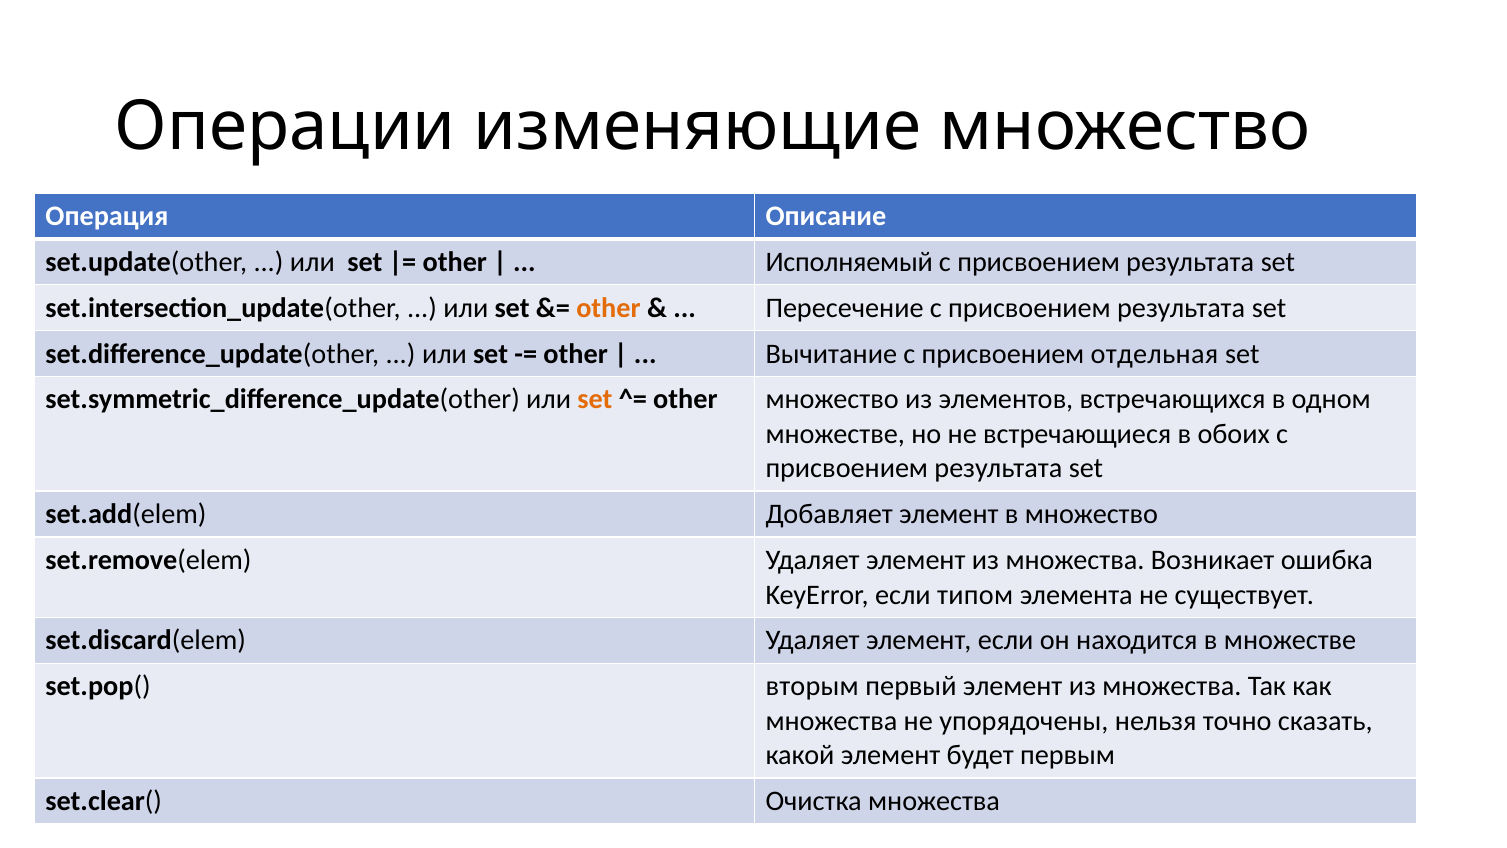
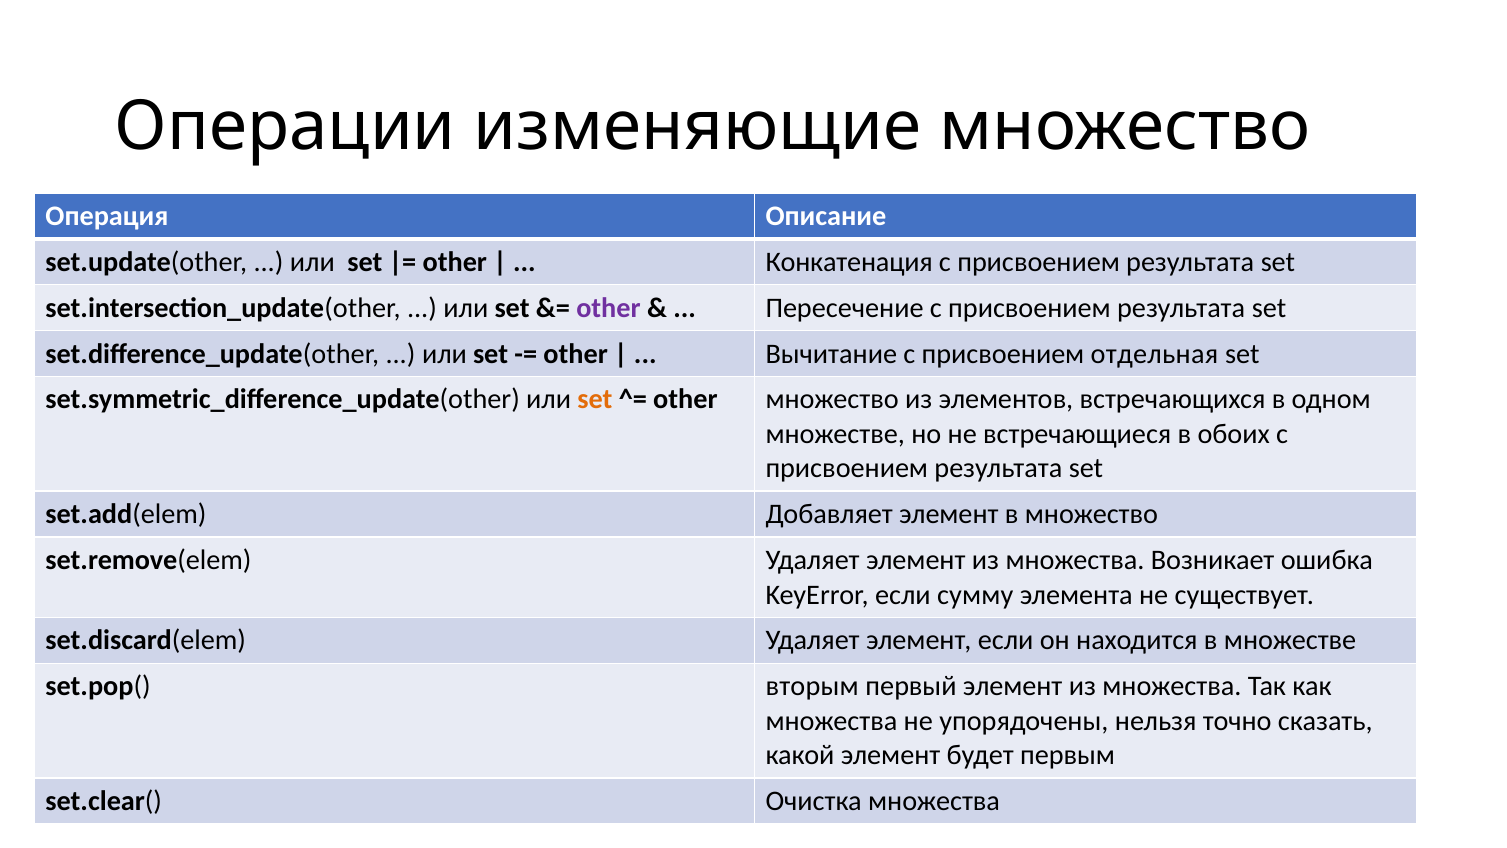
Исполняемый: Исполняемый -> Конкатенация
other at (608, 308) colour: orange -> purple
типом: типом -> сумму
